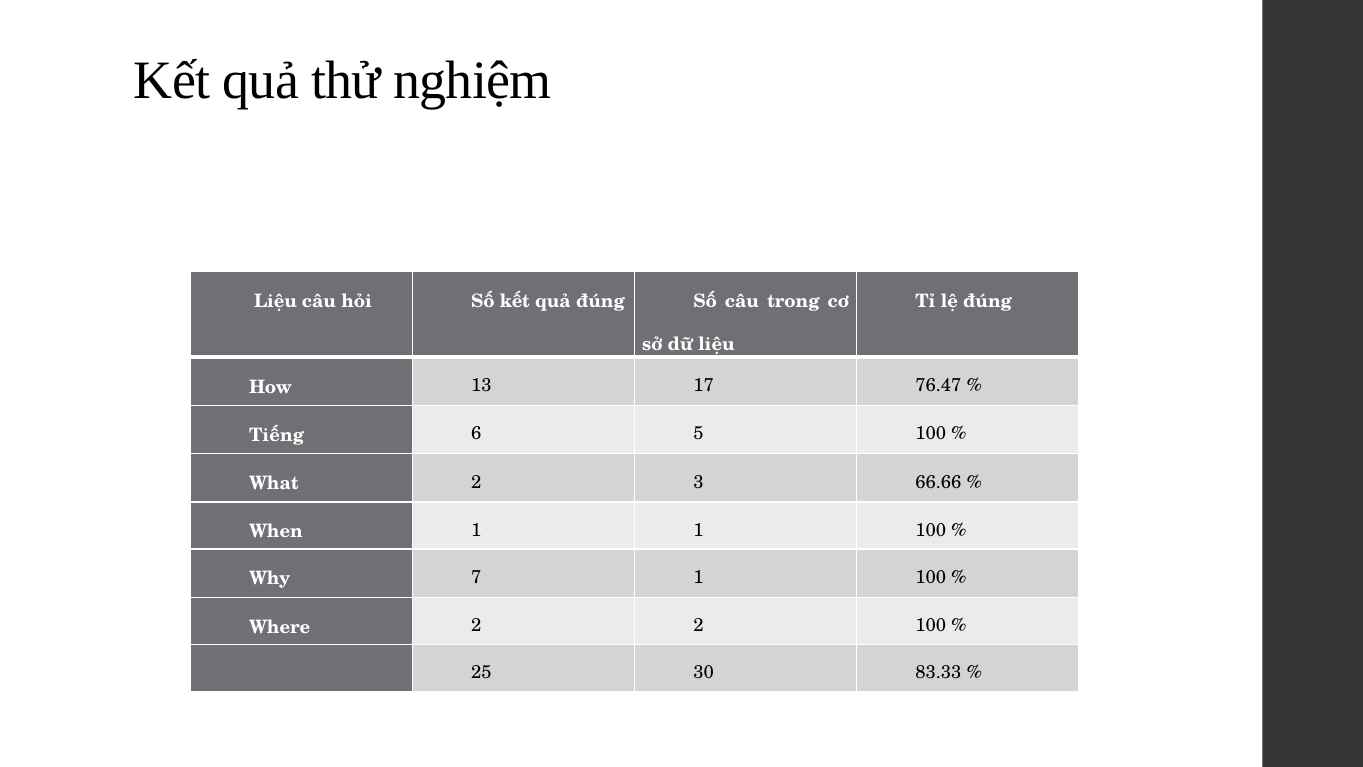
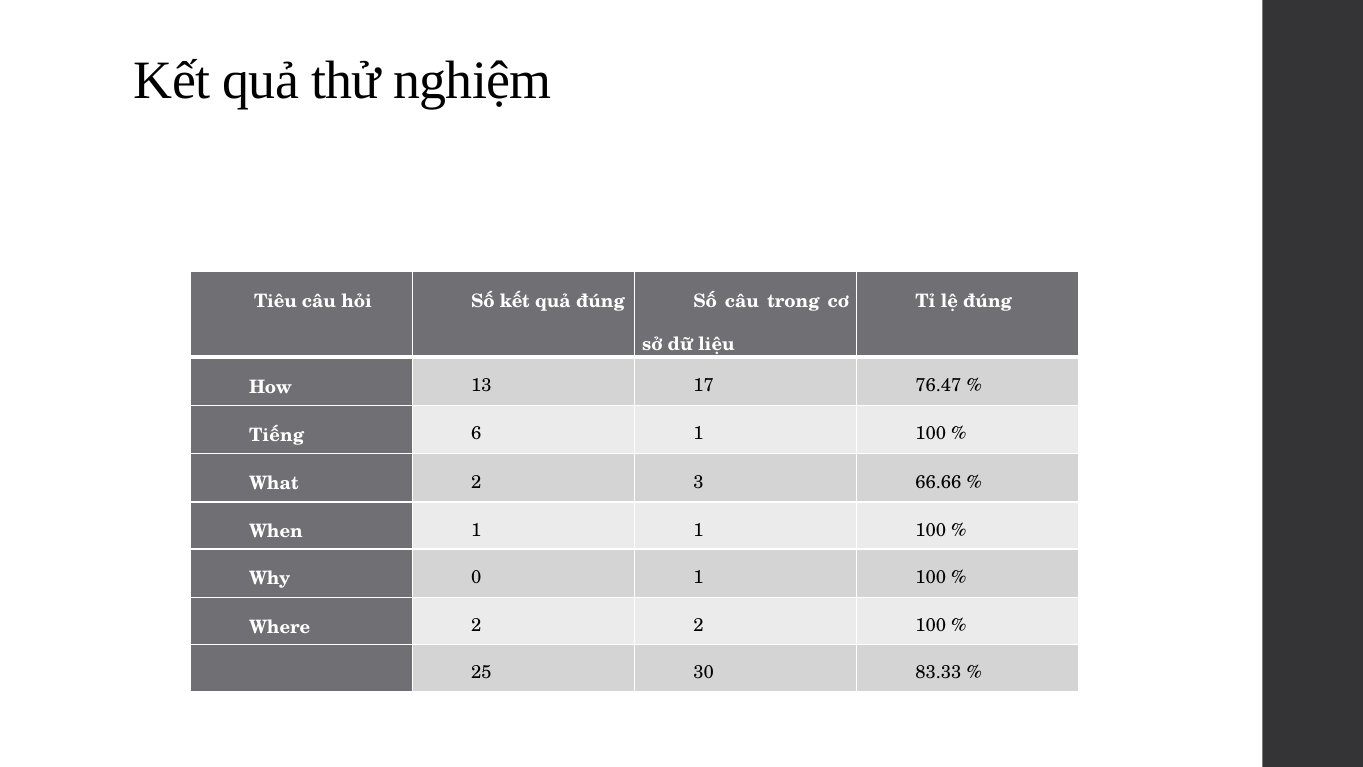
Liệu at (275, 301): Liệu -> Tiêu
6 5: 5 -> 1
7: 7 -> 0
